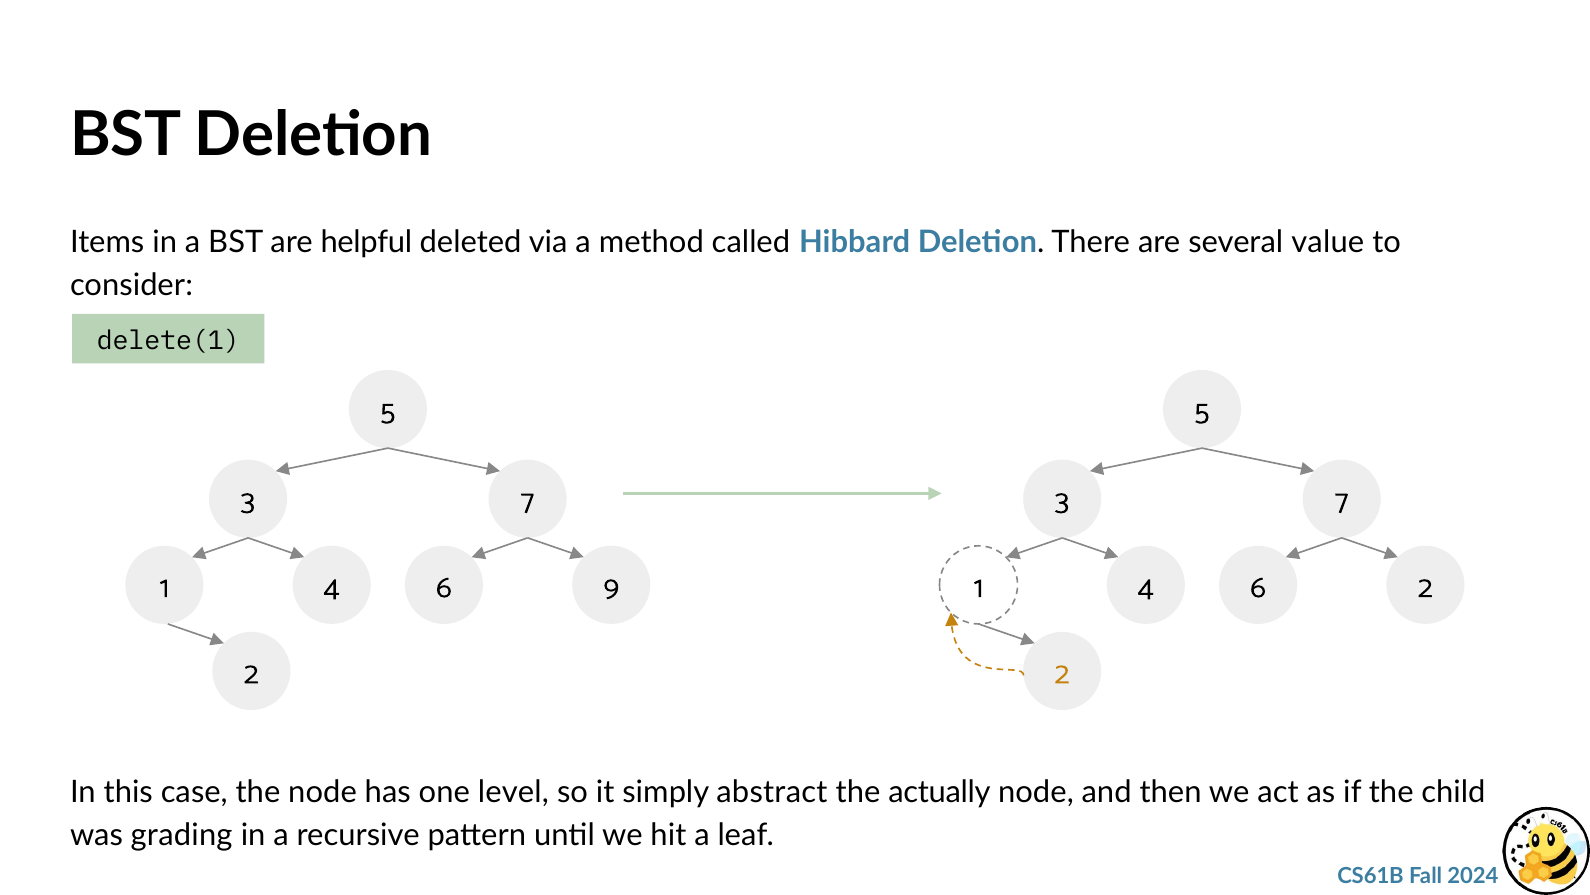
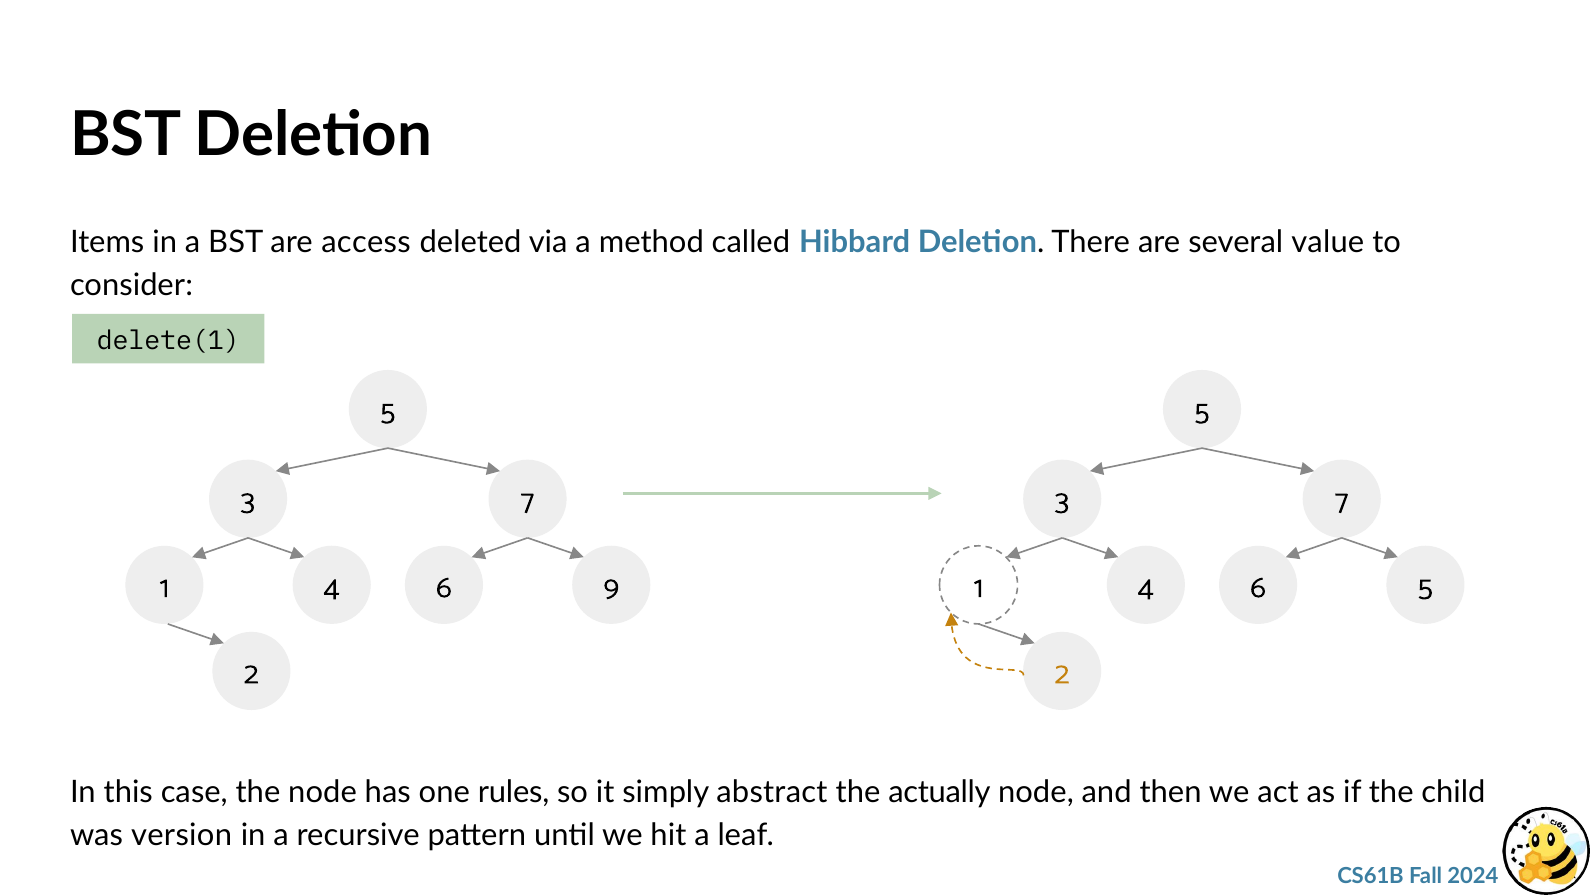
helpful: helpful -> access
6 2: 2 -> 5
level: level -> rules
grading: grading -> version
